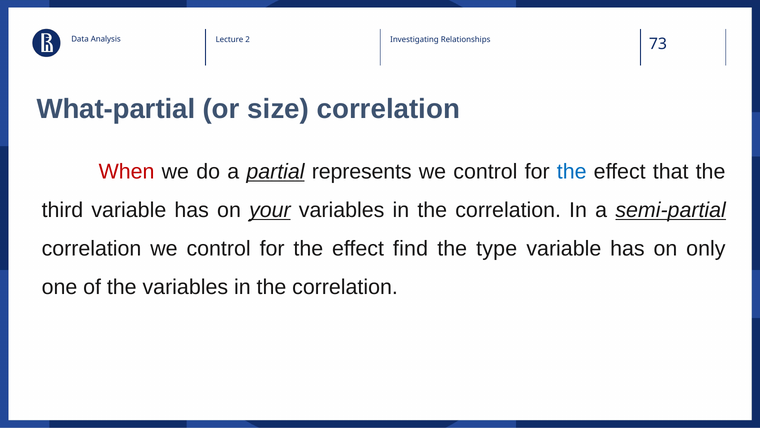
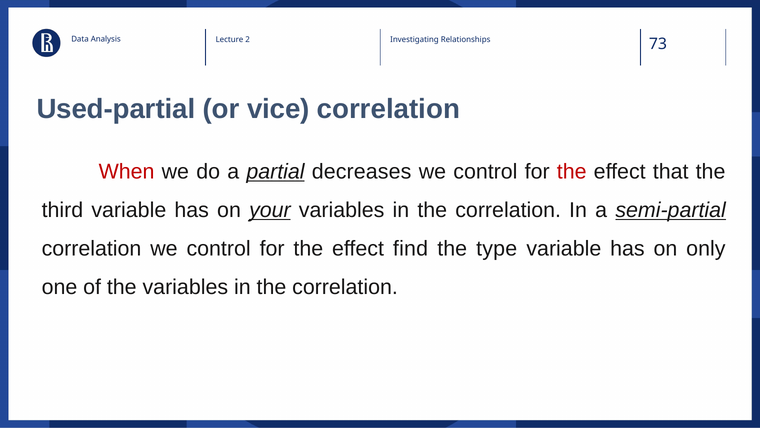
What-partial: What-partial -> Used-partial
size: size -> vice
represents: represents -> decreases
the at (572, 171) colour: blue -> red
